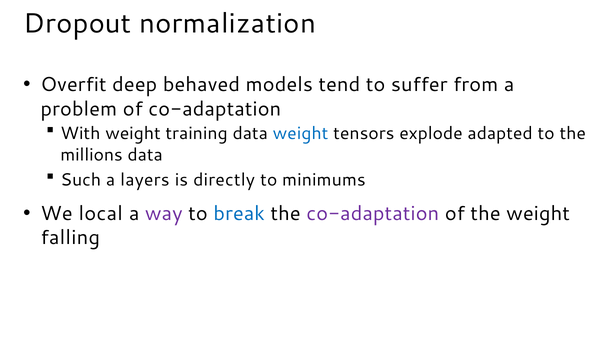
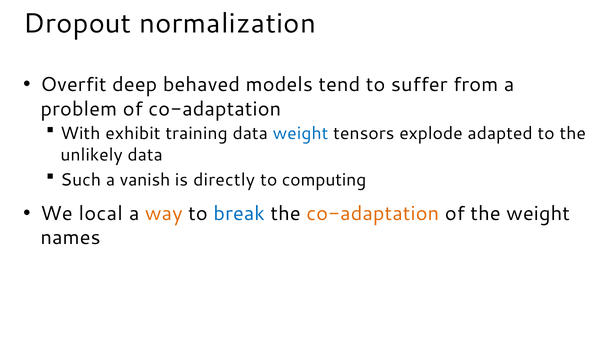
With weight: weight -> exhibit
millions: millions -> unlikely
layers: layers -> vanish
minimums: minimums -> computing
way colour: purple -> orange
co-adaptation at (373, 214) colour: purple -> orange
falling: falling -> names
